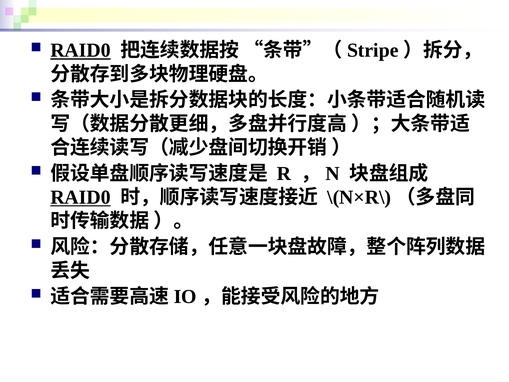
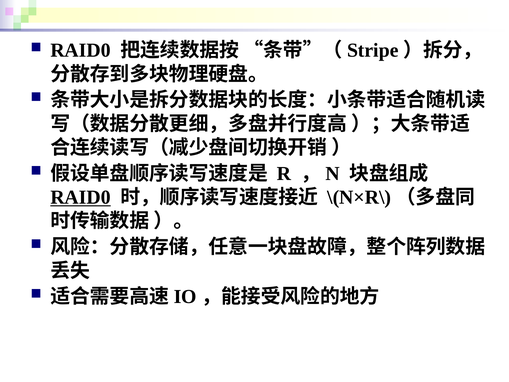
RAID0 at (81, 50) underline: present -> none
